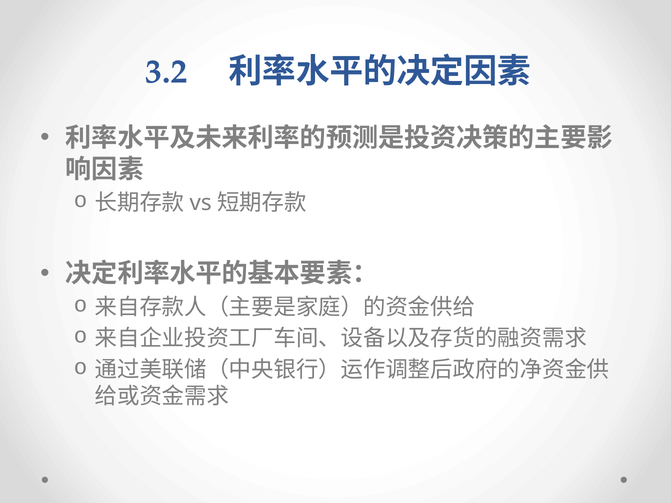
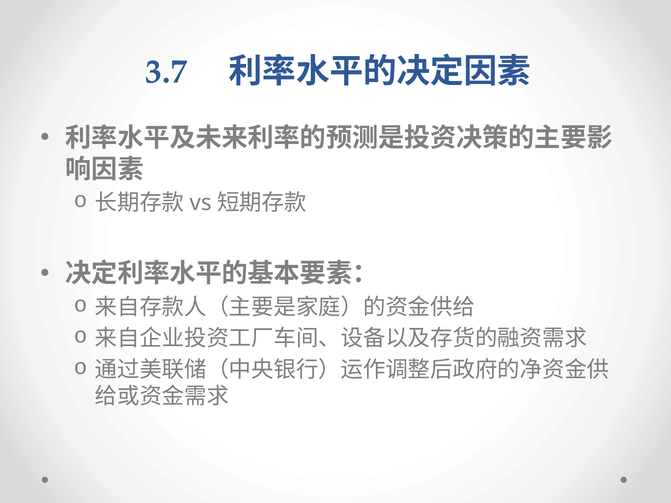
3.2: 3.2 -> 3.7
